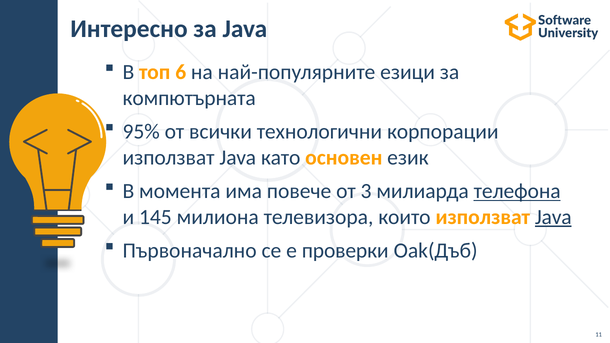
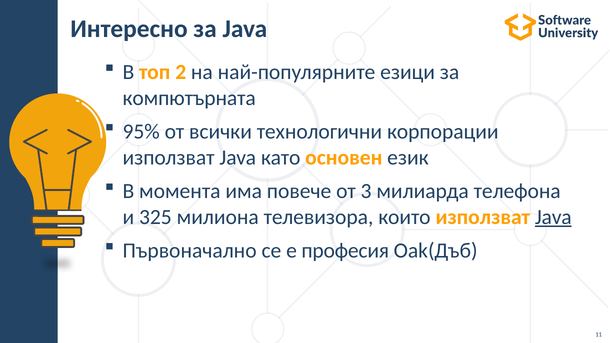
6: 6 -> 2
телефона underline: present -> none
145: 145 -> 325
проверки: проверки -> професия
